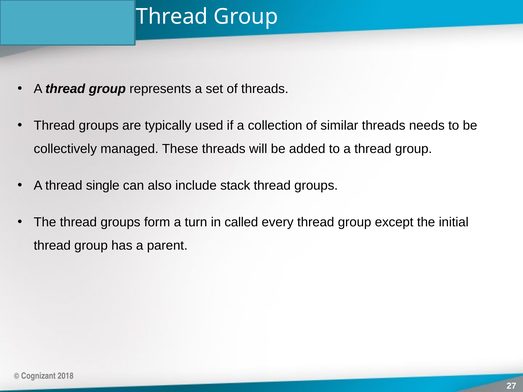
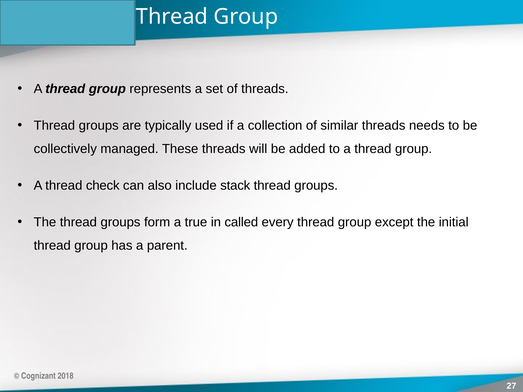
single: single -> check
turn: turn -> true
